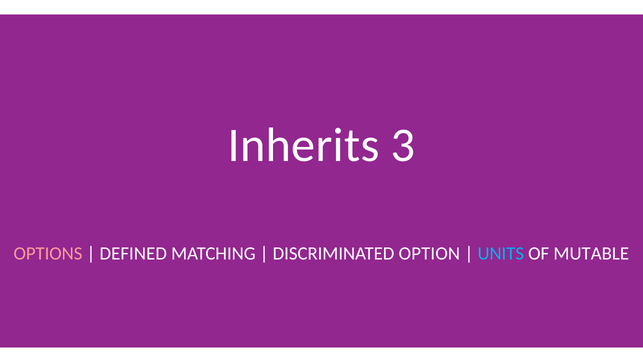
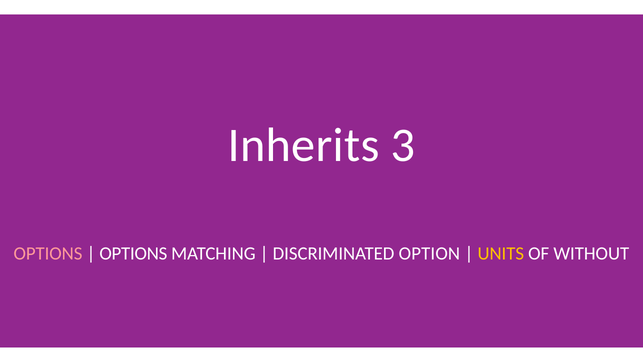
DEFINED at (133, 254): DEFINED -> OPTIONS
UNITS colour: light blue -> yellow
MUTABLE: MUTABLE -> WITHOUT
